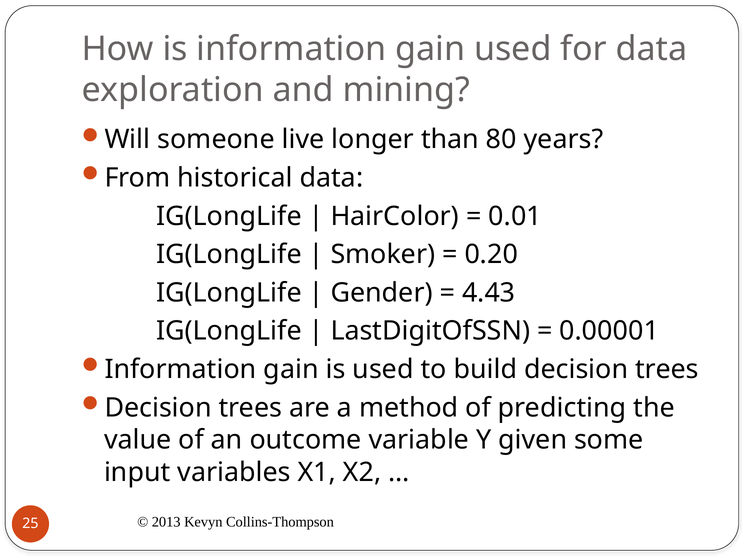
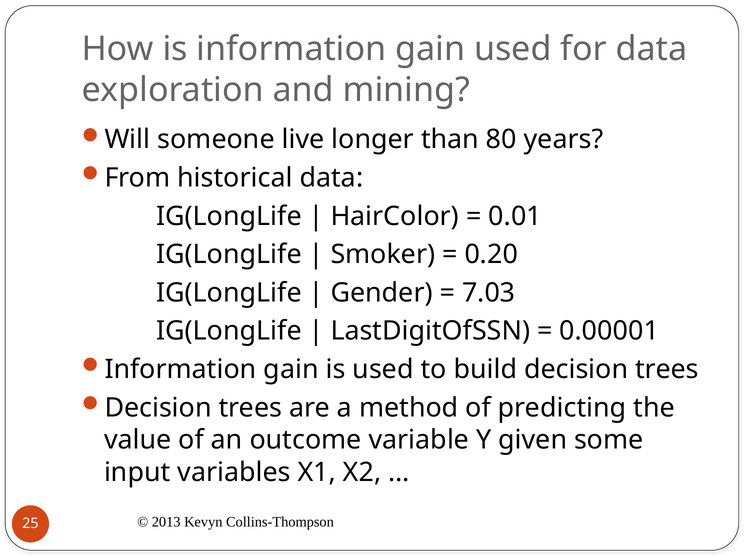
4.43: 4.43 -> 7.03
